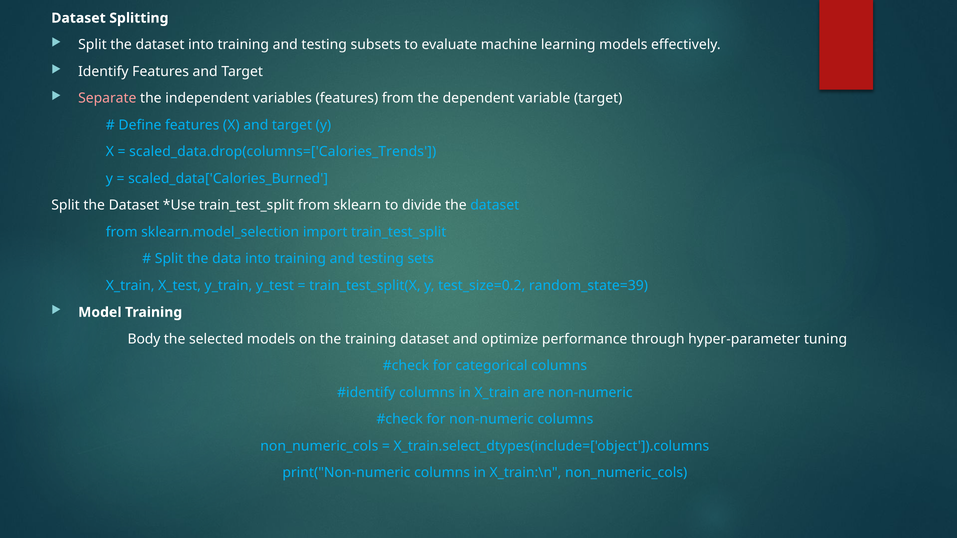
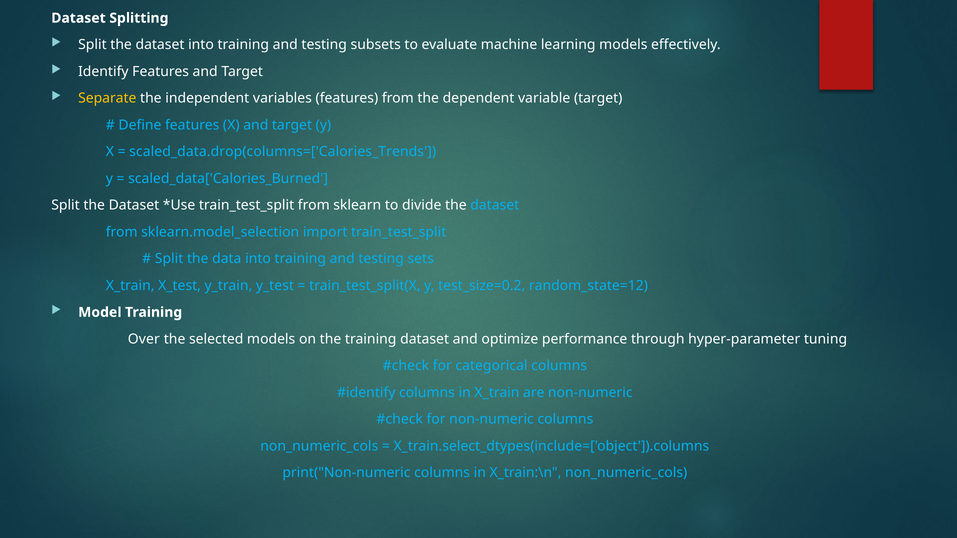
Separate colour: pink -> yellow
random_state=39: random_state=39 -> random_state=12
Body: Body -> Over
